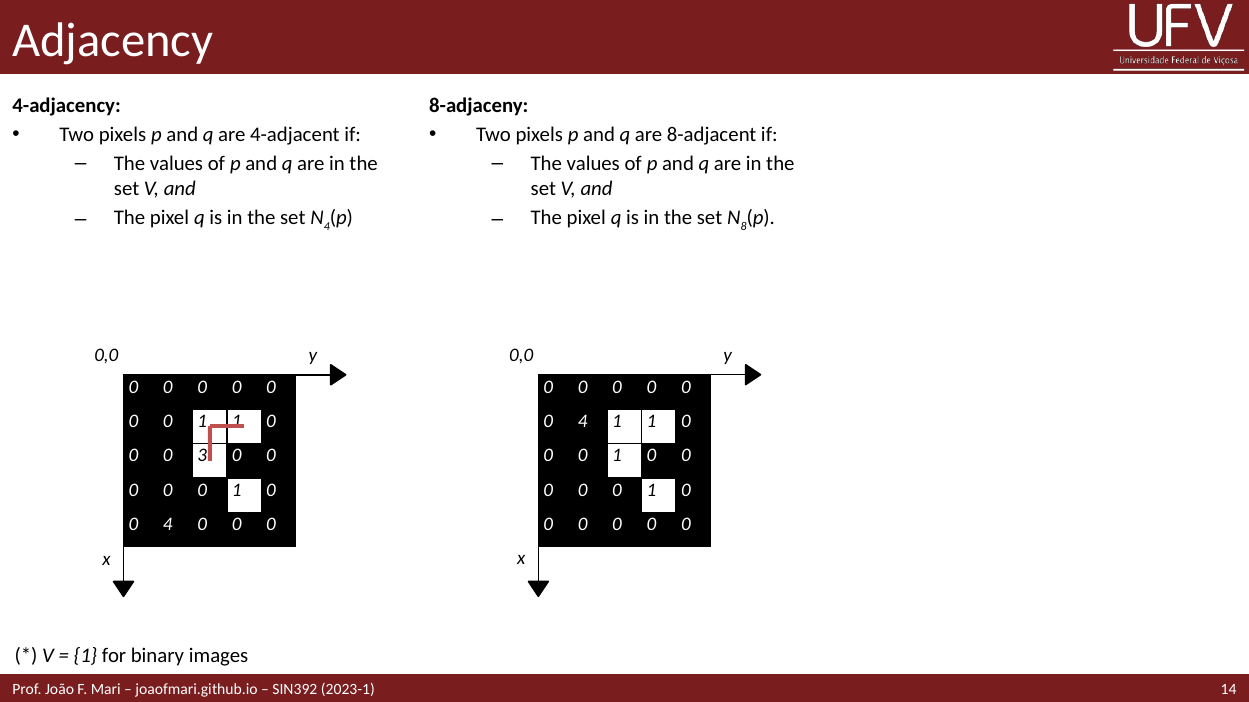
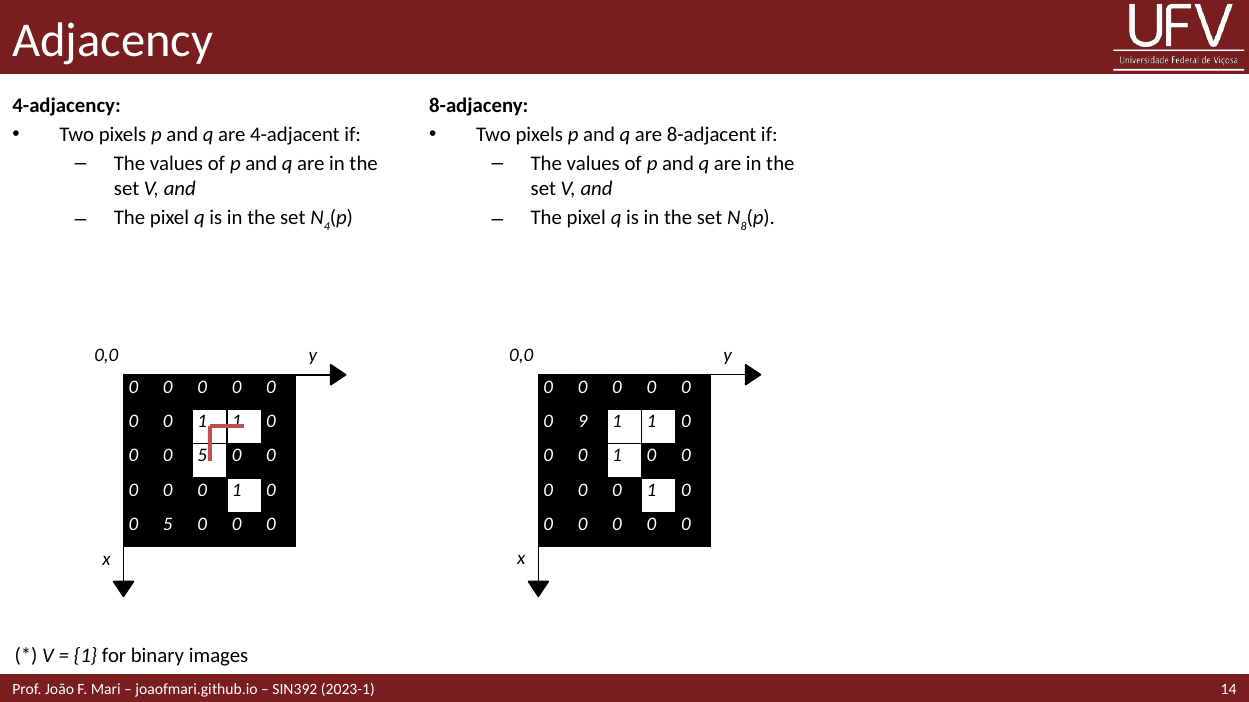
4 at (583, 421): 4 -> 9
3 at (202, 456): 3 -> 5
4 at (168, 525): 4 -> 5
